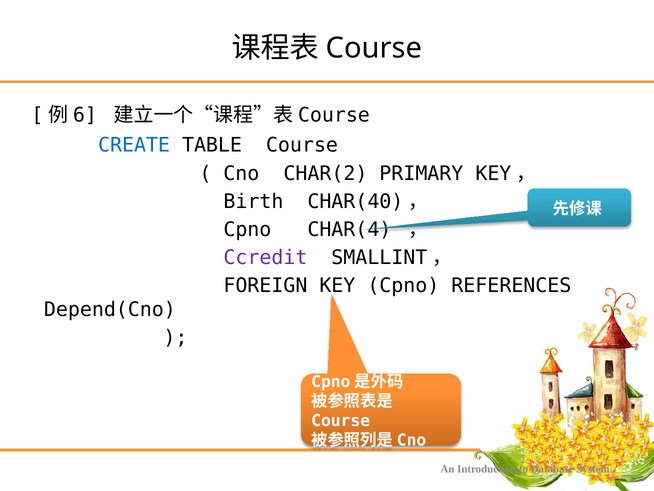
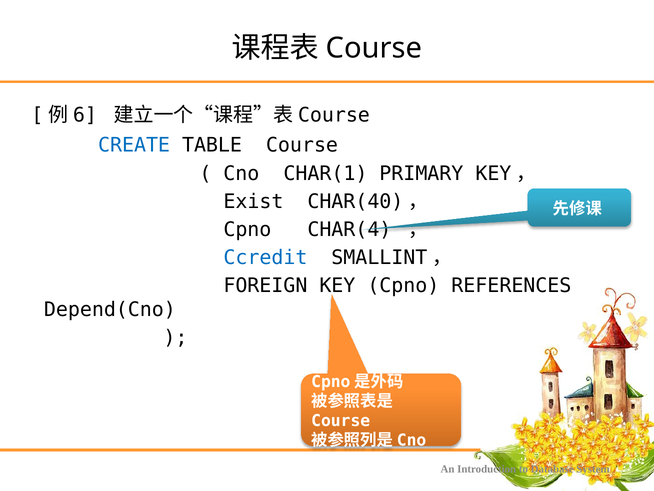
CHAR(2: CHAR(2 -> CHAR(1
Birth: Birth -> Exist
Ccredit colour: purple -> blue
